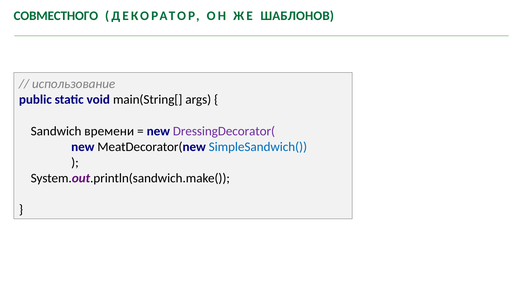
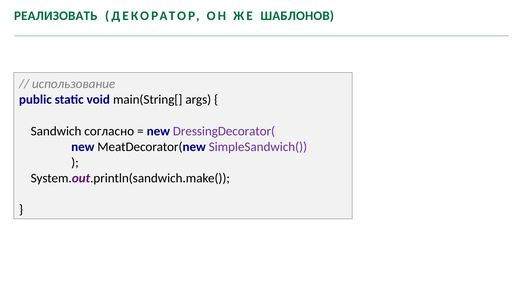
СОВМЕСТНОГО: СОВМЕСТНОГО -> РЕАЛИЗОВАТЬ
времени: времени -> согласно
SimpleSandwich( colour: blue -> purple
